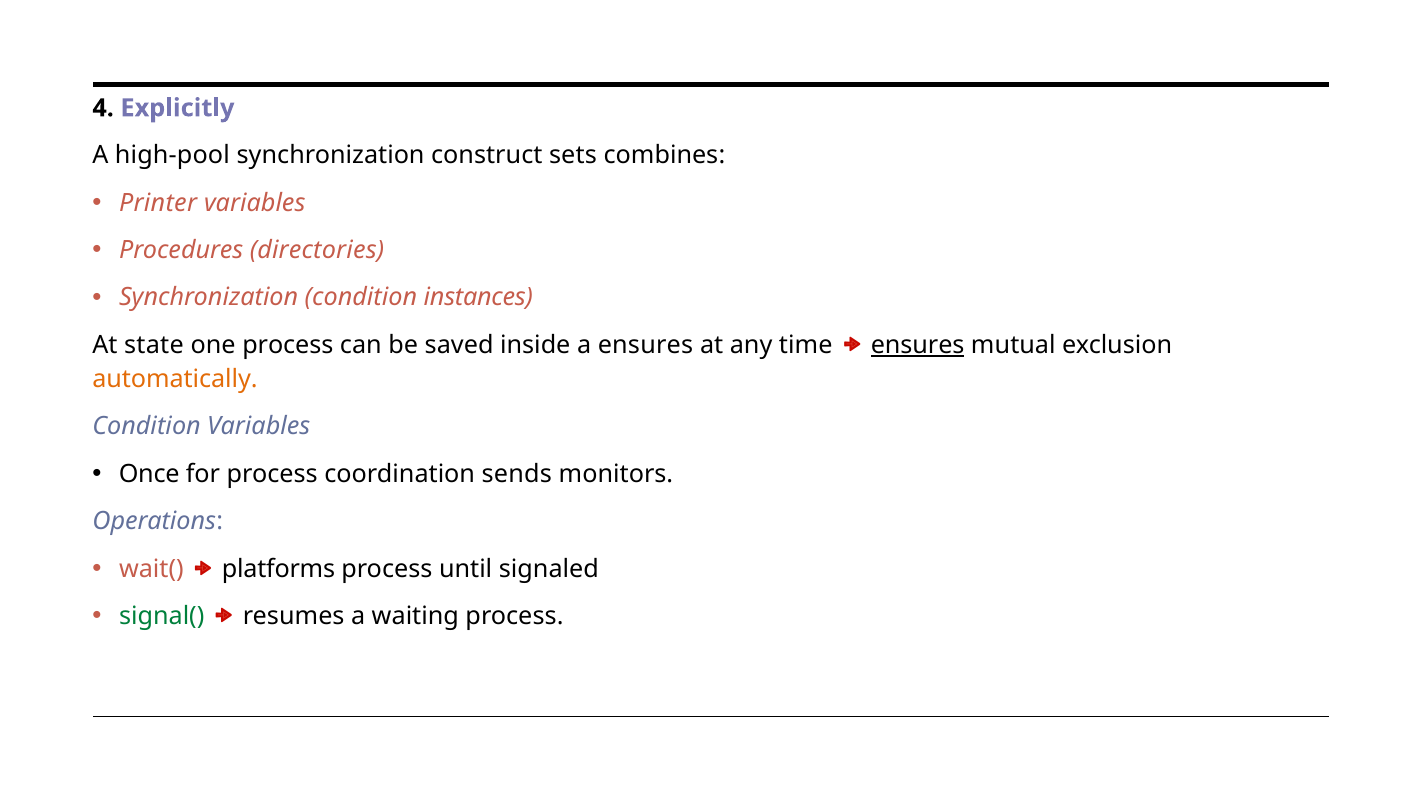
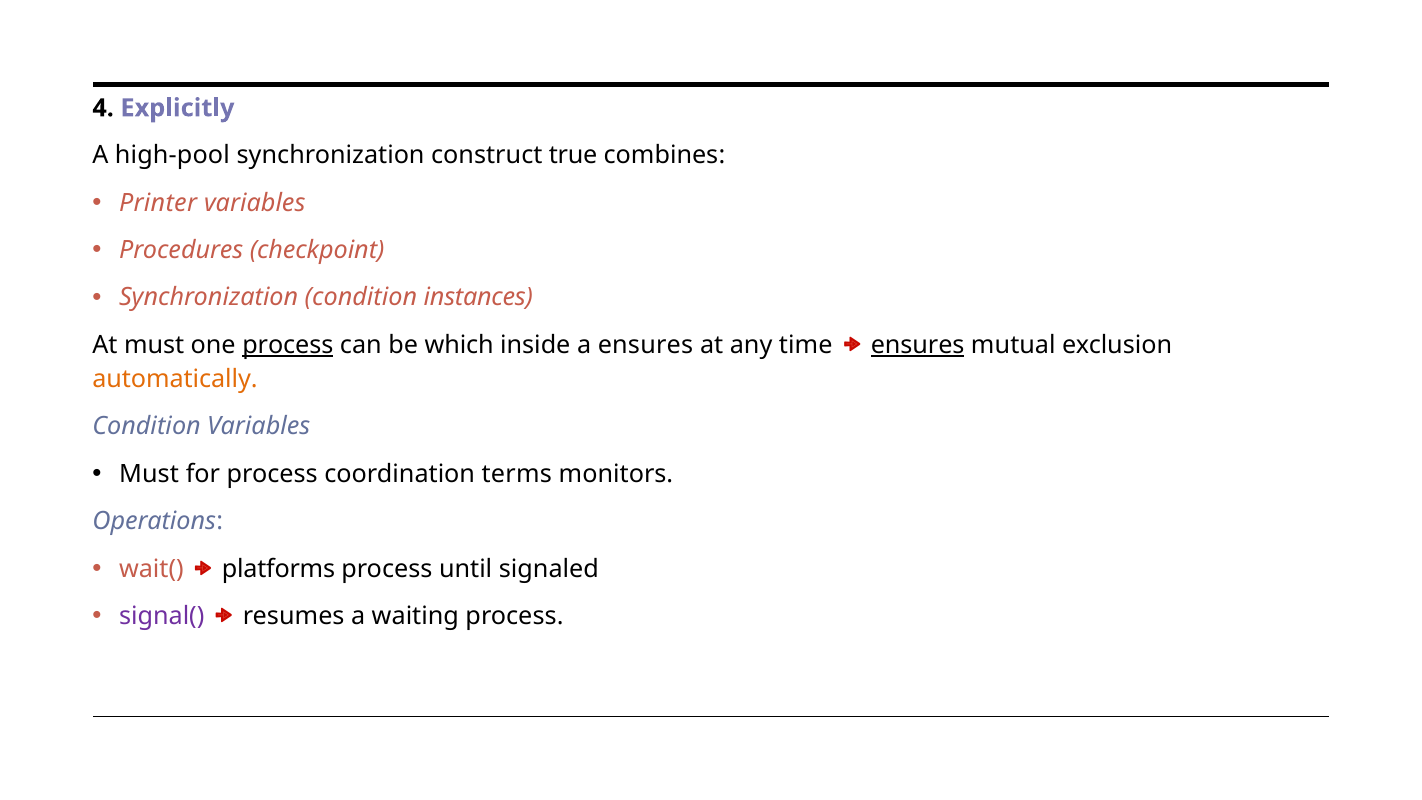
sets: sets -> true
directories: directories -> checkpoint
At state: state -> must
process at (288, 345) underline: none -> present
saved: saved -> which
Once at (149, 474): Once -> Must
sends: sends -> terms
signal( colour: green -> purple
